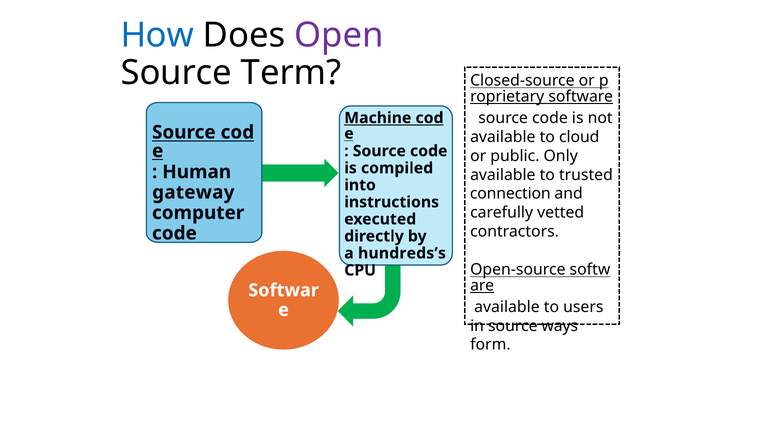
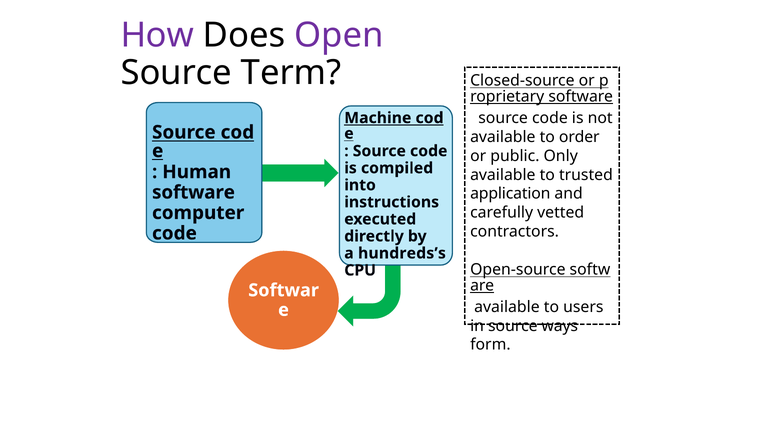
How colour: blue -> purple
cloud: cloud -> order
gateway at (193, 192): gateway -> software
connection: connection -> application
